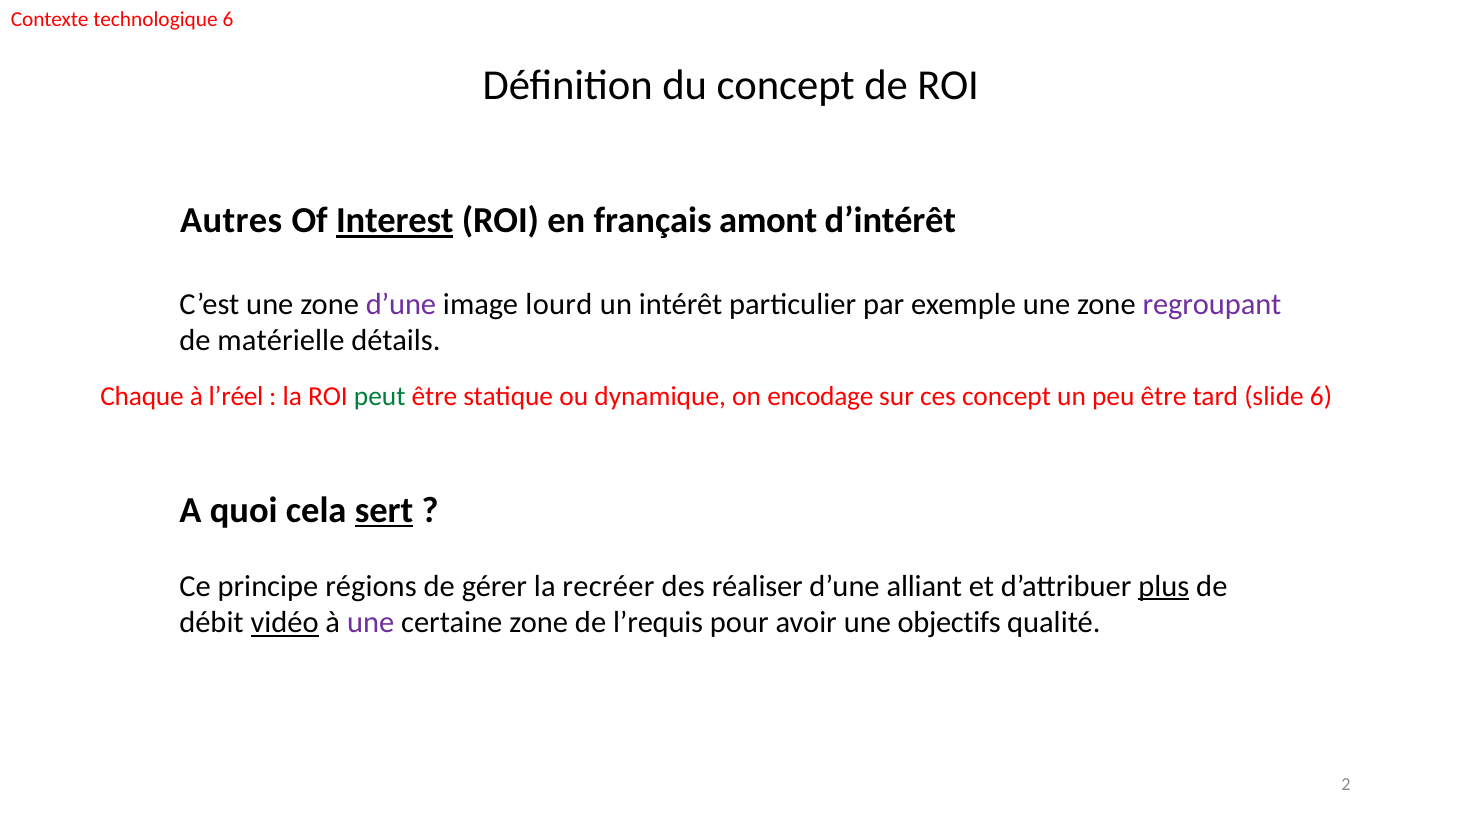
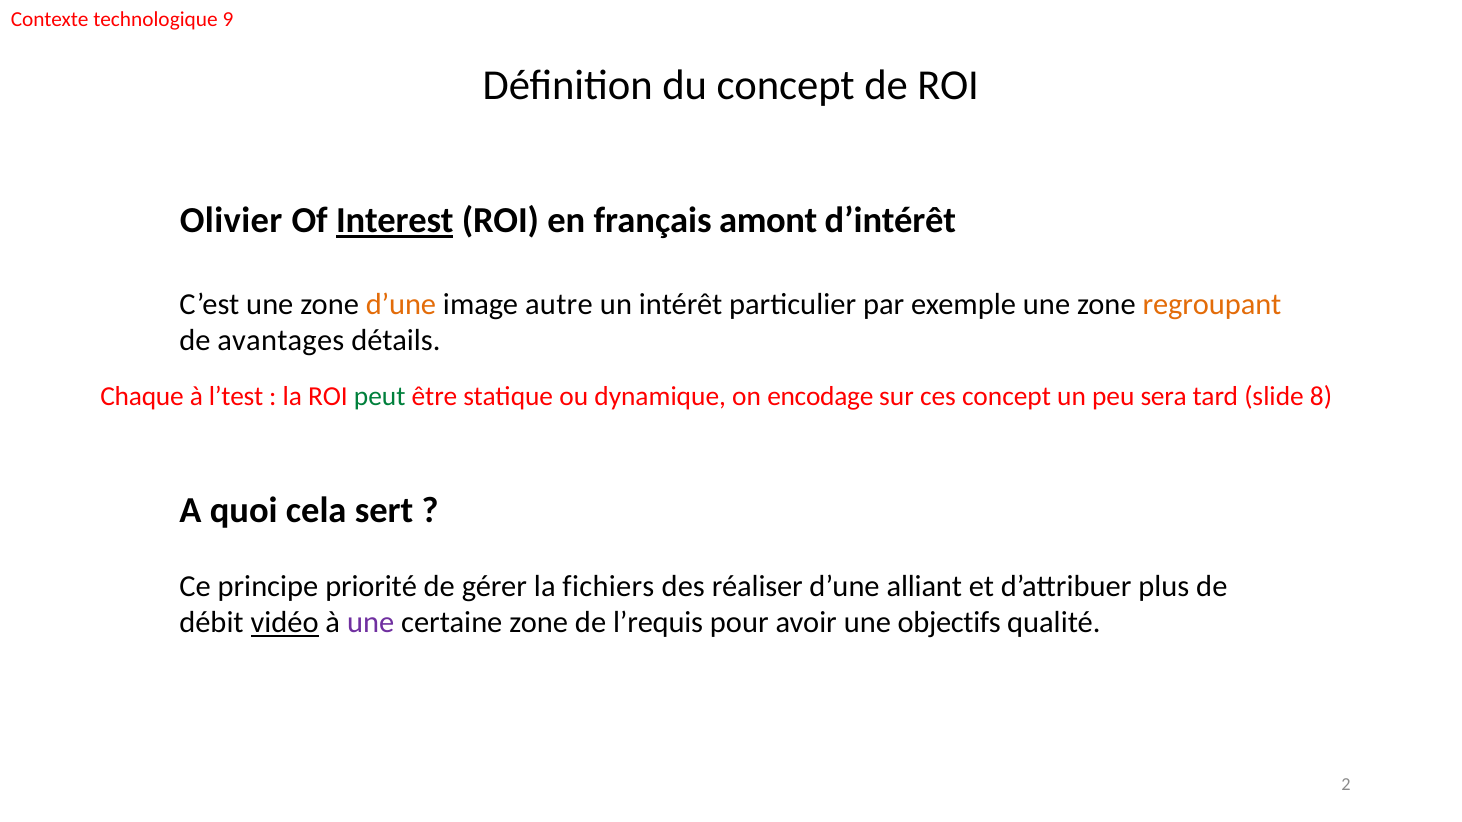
technologique 6: 6 -> 9
Autres: Autres -> Olivier
d’une at (401, 305) colour: purple -> orange
lourd: lourd -> autre
regroupant colour: purple -> orange
matérielle: matérielle -> avantages
l’réel: l’réel -> l’test
peu être: être -> sera
slide 6: 6 -> 8
sert underline: present -> none
régions: régions -> priorité
recréer: recréer -> fichiers
plus underline: present -> none
